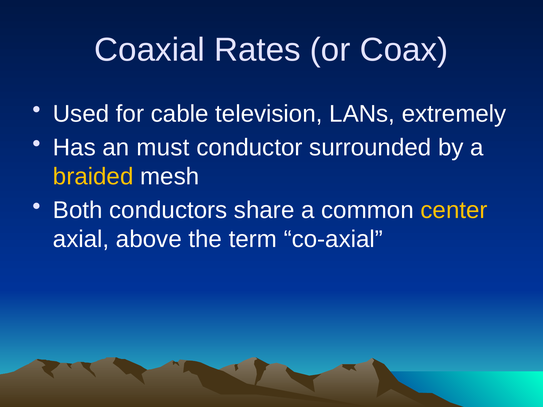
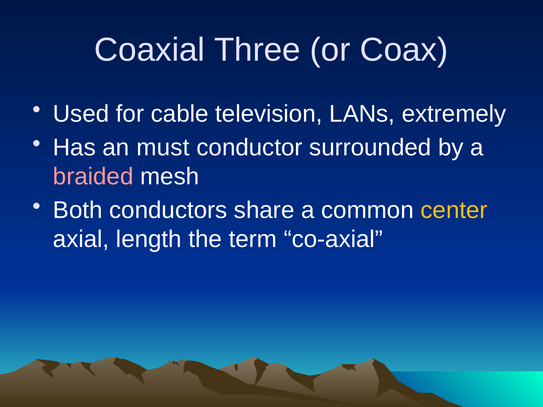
Rates: Rates -> Three
braided colour: yellow -> pink
above: above -> length
